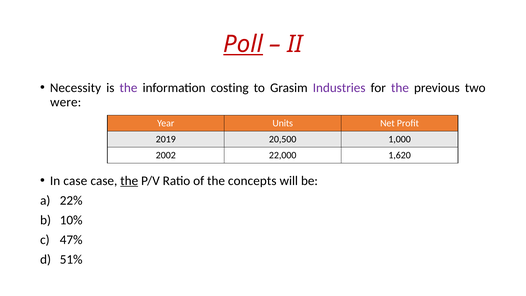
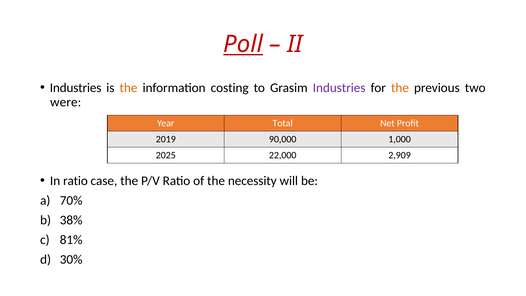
Necessity at (76, 88): Necessity -> Industries
the at (128, 88) colour: purple -> orange
the at (400, 88) colour: purple -> orange
Units: Units -> Total
20,500: 20,500 -> 90,000
2002: 2002 -> 2025
1,620: 1,620 -> 2,909
In case: case -> ratio
the at (129, 181) underline: present -> none
concepts: concepts -> necessity
22%: 22% -> 70%
10%: 10% -> 38%
47%: 47% -> 81%
51%: 51% -> 30%
